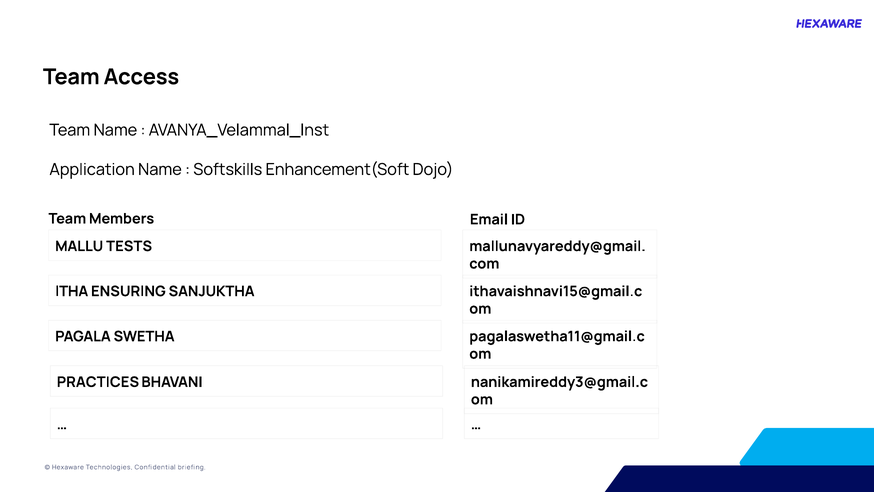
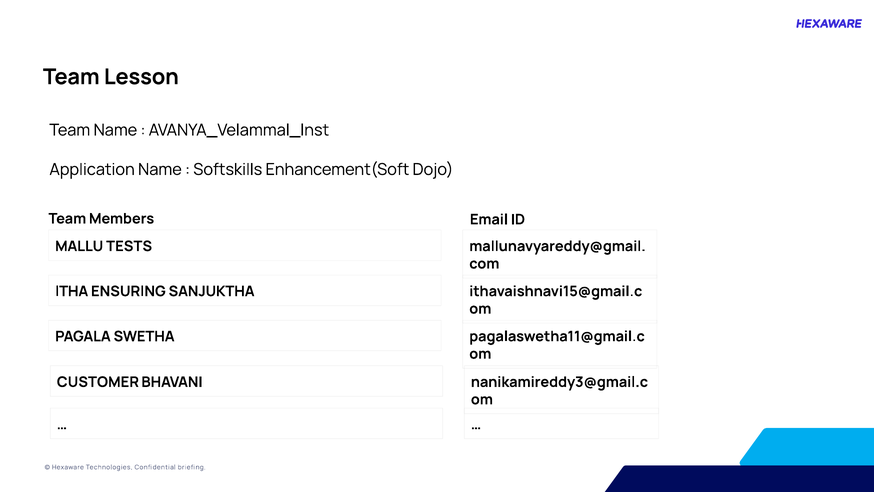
Access: Access -> Lesson
PRACTICES: PRACTICES -> CUSTOMER
